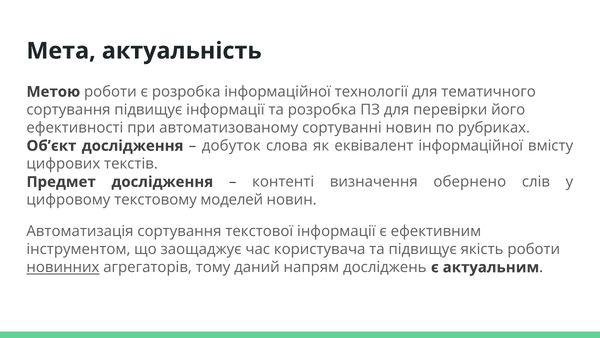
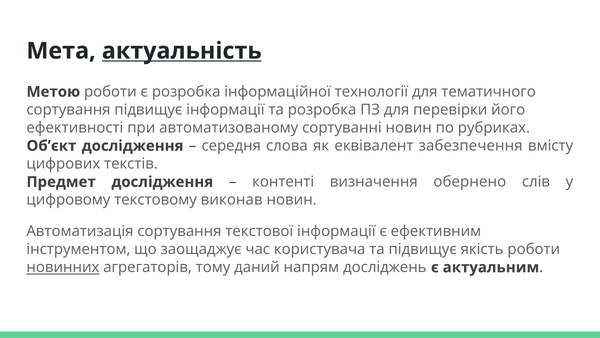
актуальність underline: none -> present
добуток: добуток -> середня
еквівалент інформаційної: інформаційної -> забезпечення
моделей: моделей -> виконав
